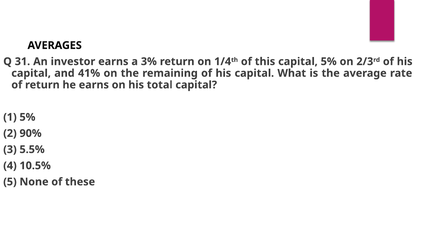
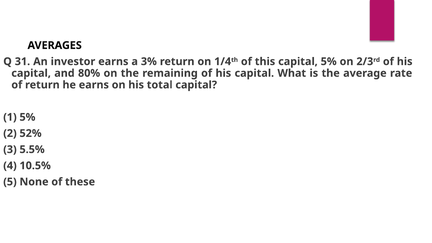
41%: 41% -> 80%
90%: 90% -> 52%
